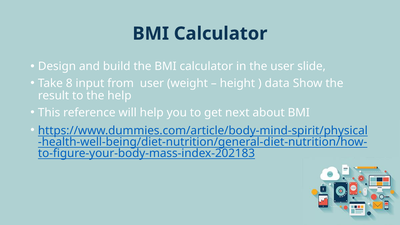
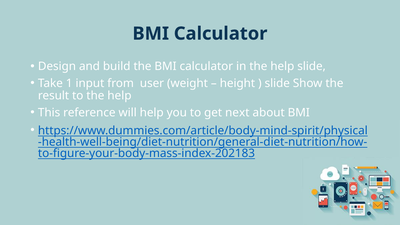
in the user: user -> help
8: 8 -> 1
data at (277, 83): data -> slide
